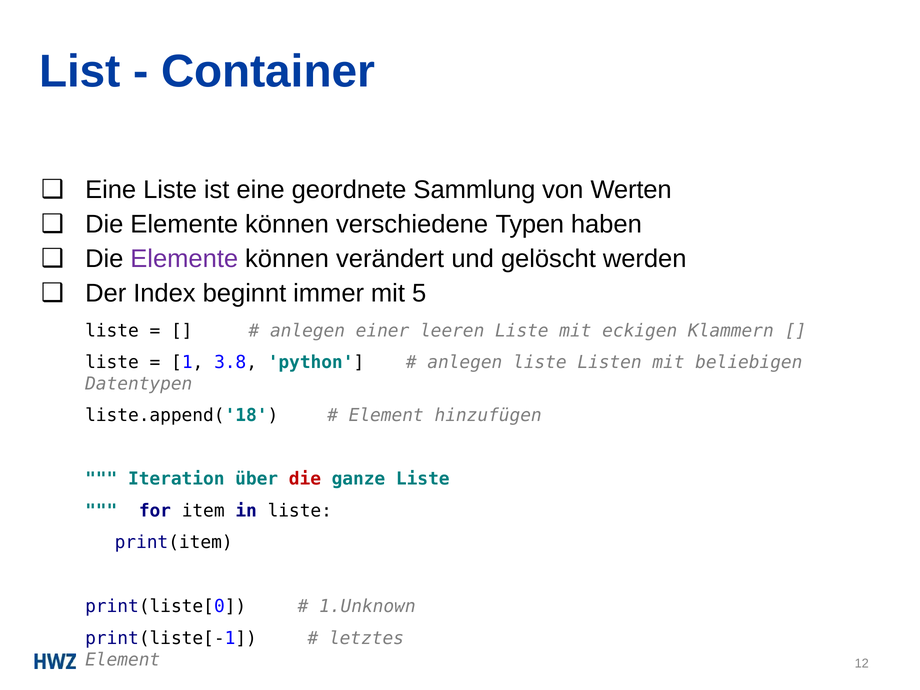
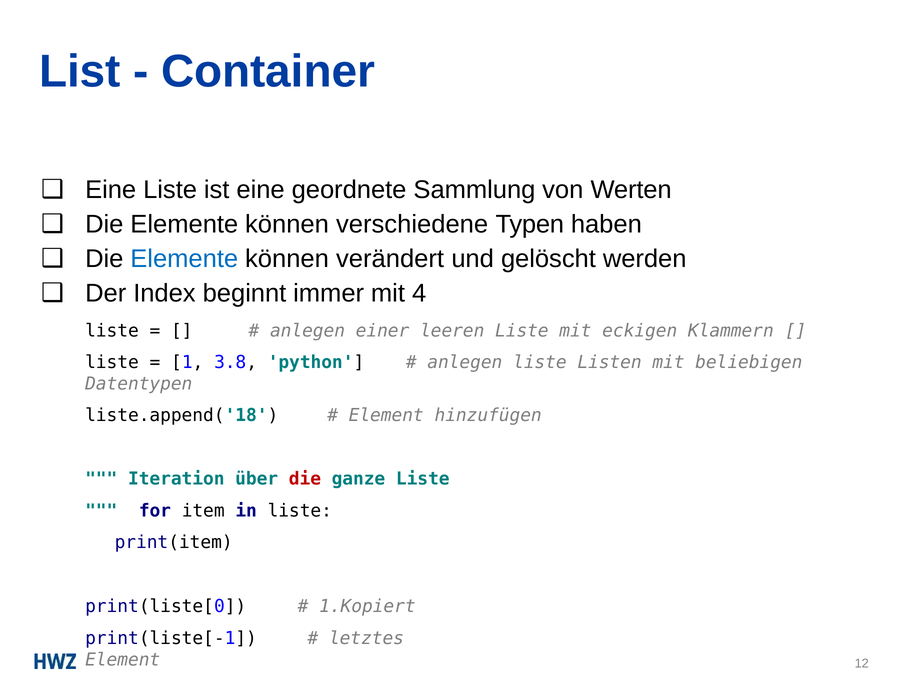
Elemente at (184, 259) colour: purple -> blue
5: 5 -> 4
1.Unknown: 1.Unknown -> 1.Kopiert
